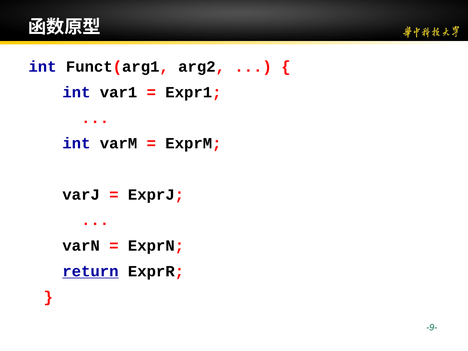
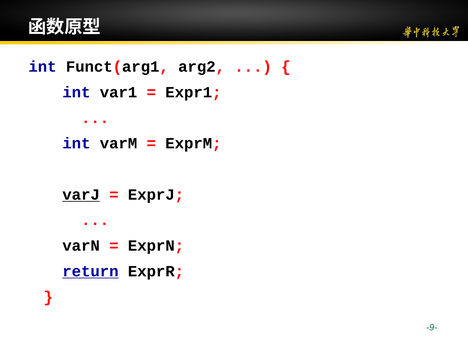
varJ underline: none -> present
